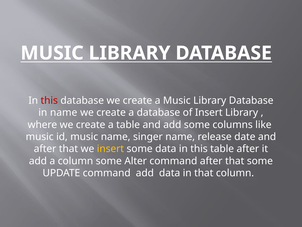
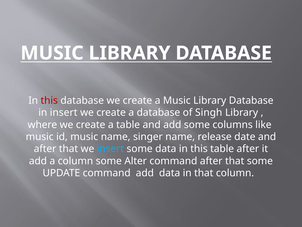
in name: name -> insert
of Insert: Insert -> Singh
insert at (110, 149) colour: yellow -> light blue
